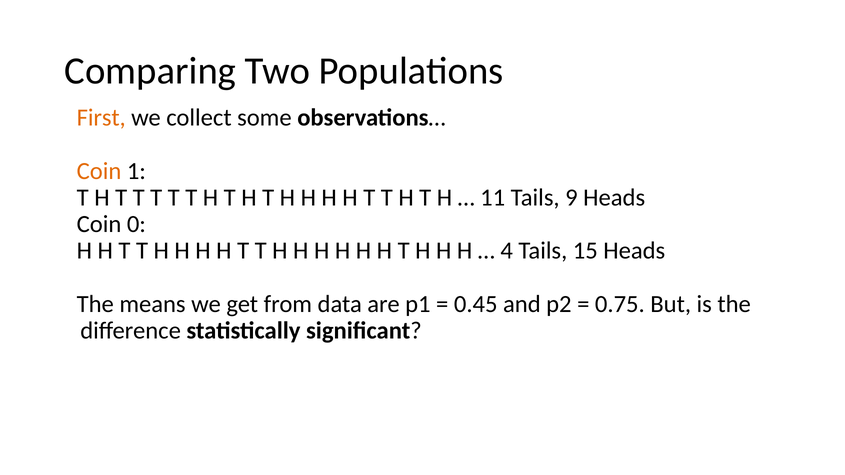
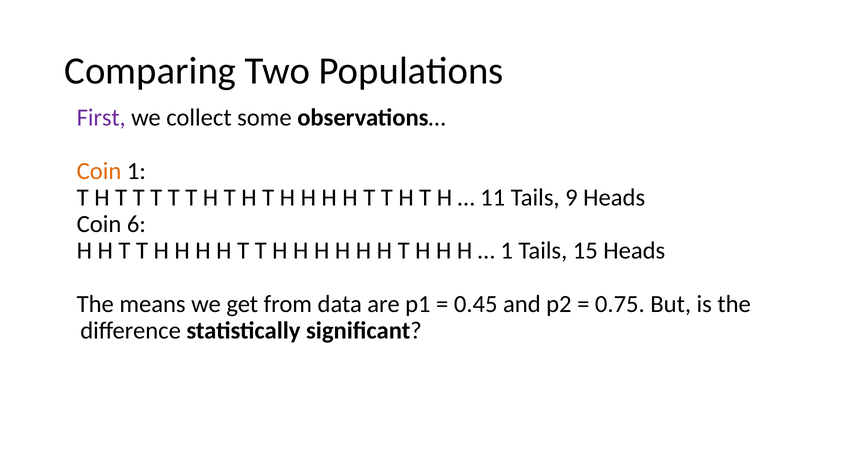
First colour: orange -> purple
0: 0 -> 6
4 at (507, 251): 4 -> 1
